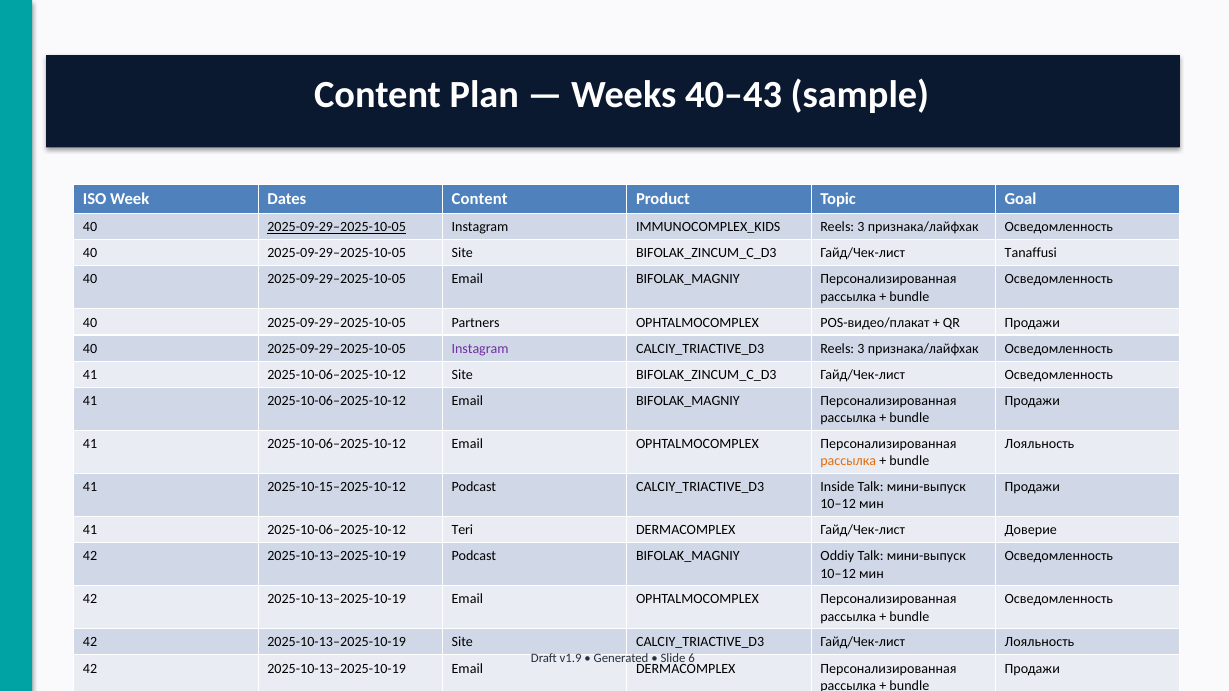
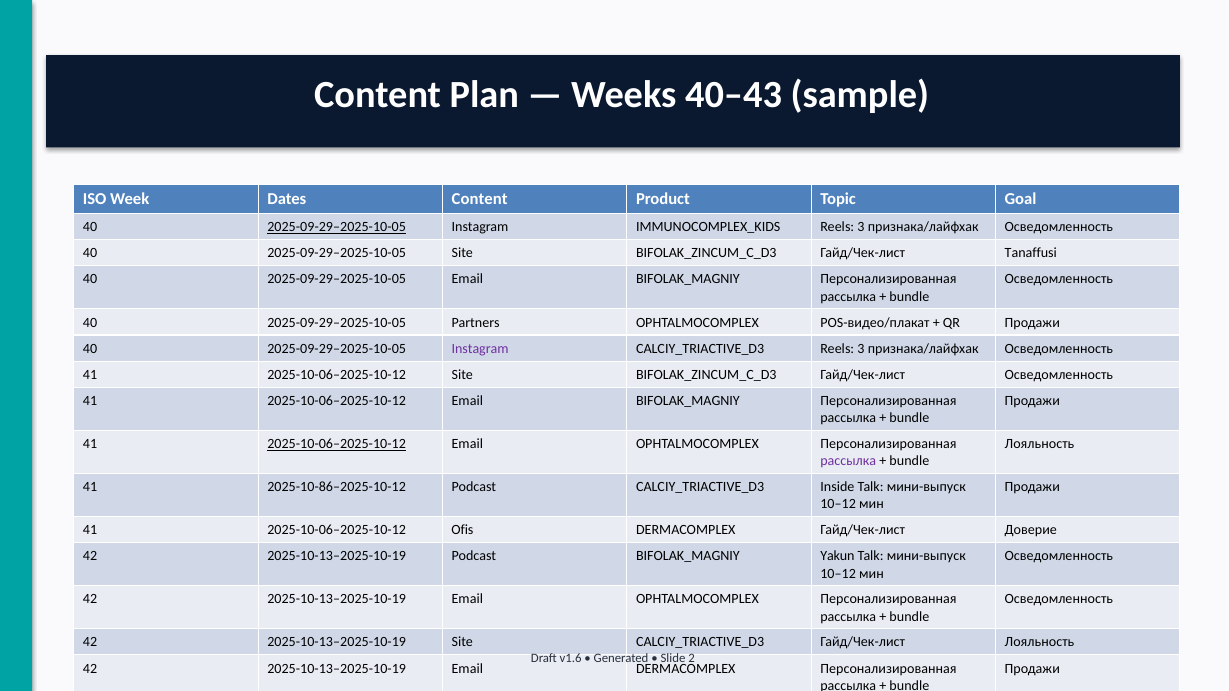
2025-10-06–2025-10-12 at (337, 444) underline: none -> present
рассылка at (848, 461) colour: orange -> purple
2025-10-15–2025-10-12: 2025-10-15–2025-10-12 -> 2025-10-86–2025-10-12
Teri: Teri -> Ofis
Oddiy: Oddiy -> Yakun
v1.9: v1.9 -> v1.6
6: 6 -> 2
